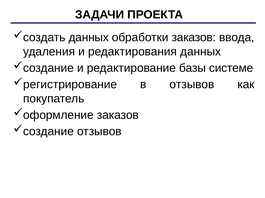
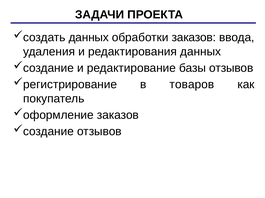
базы системе: системе -> отзывов
в отзывов: отзывов -> товаров
